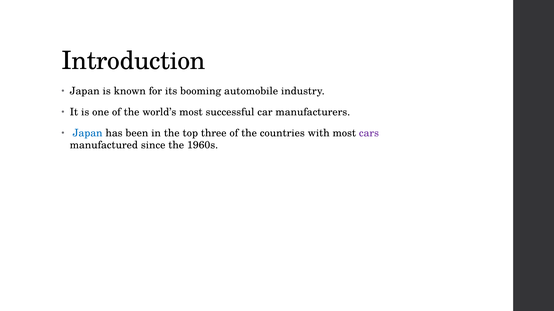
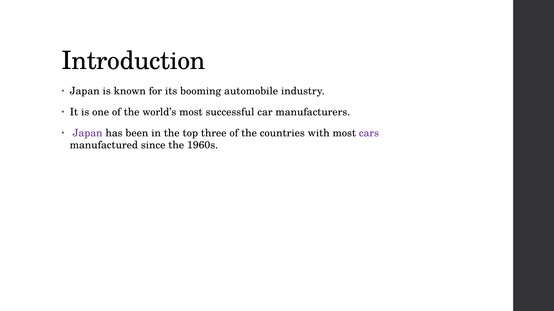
Japan at (88, 133) colour: blue -> purple
